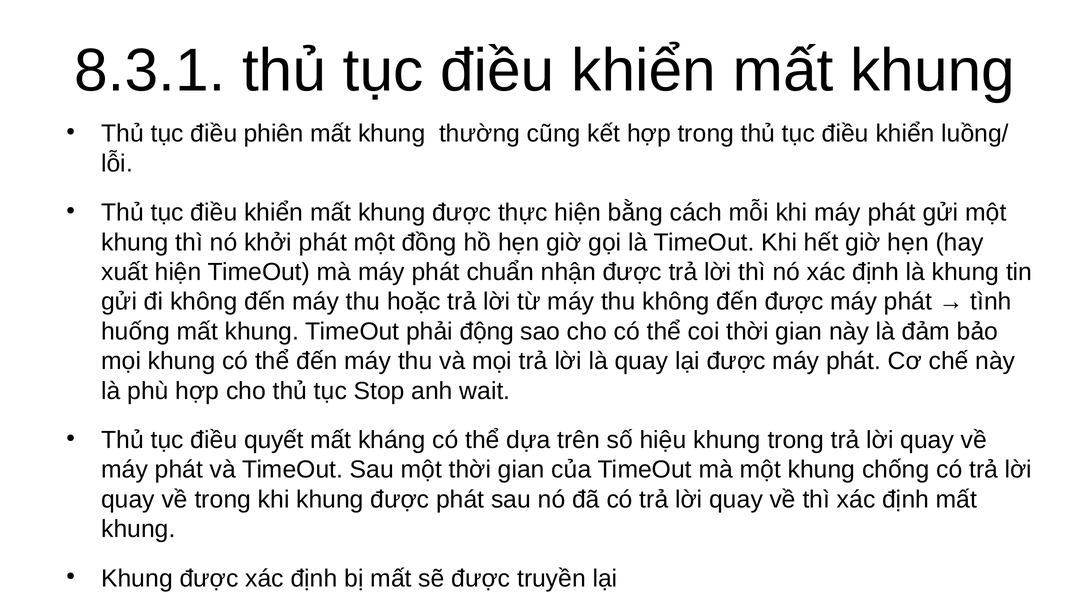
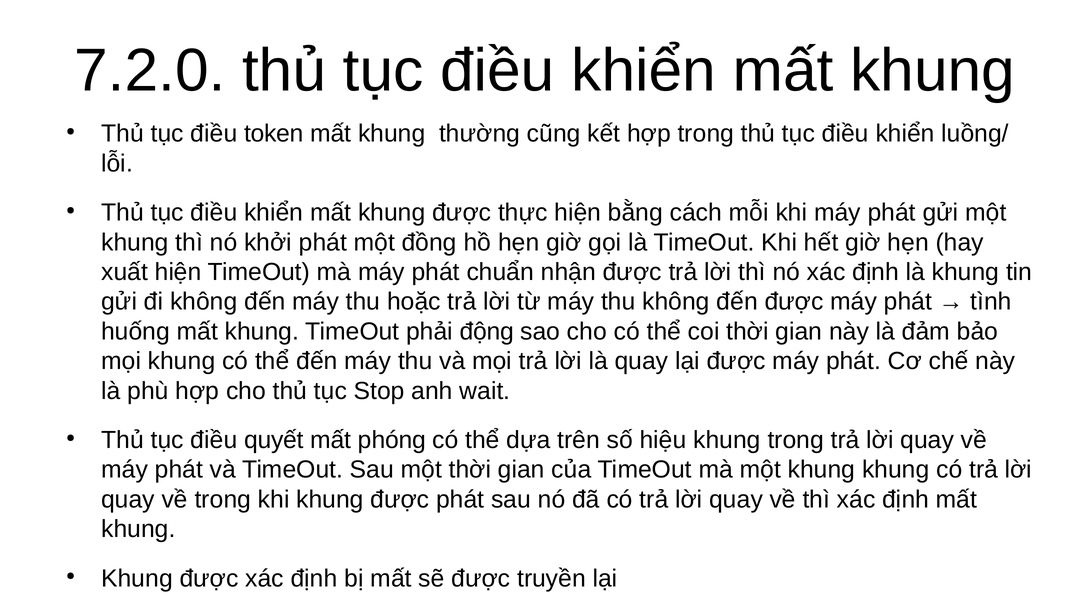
8.3.1: 8.3.1 -> 7.2.0
phiên: phiên -> token
kháng: kháng -> phóng
khung chống: chống -> khung
